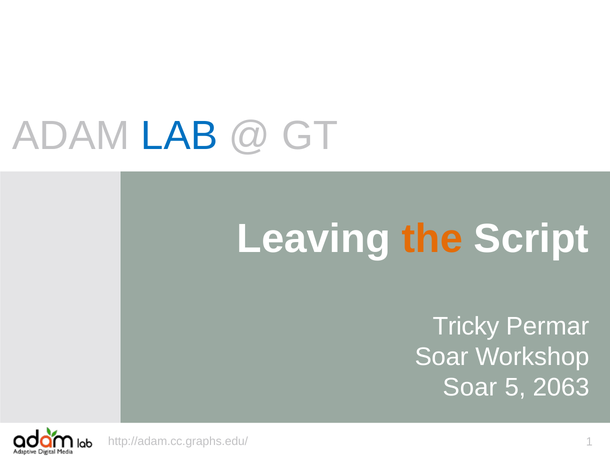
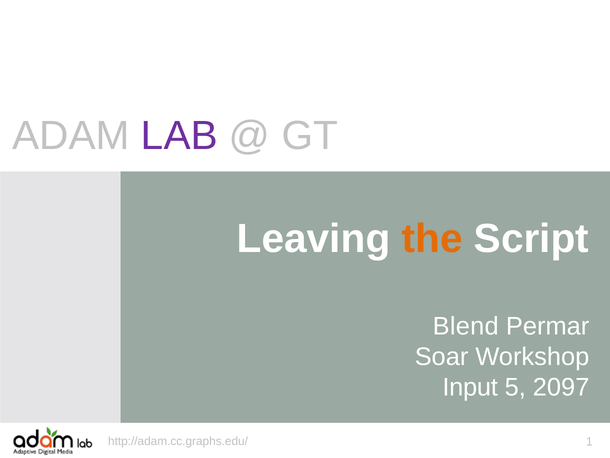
LAB colour: blue -> purple
Tricky: Tricky -> Blend
Soar at (470, 387): Soar -> Input
2063: 2063 -> 2097
